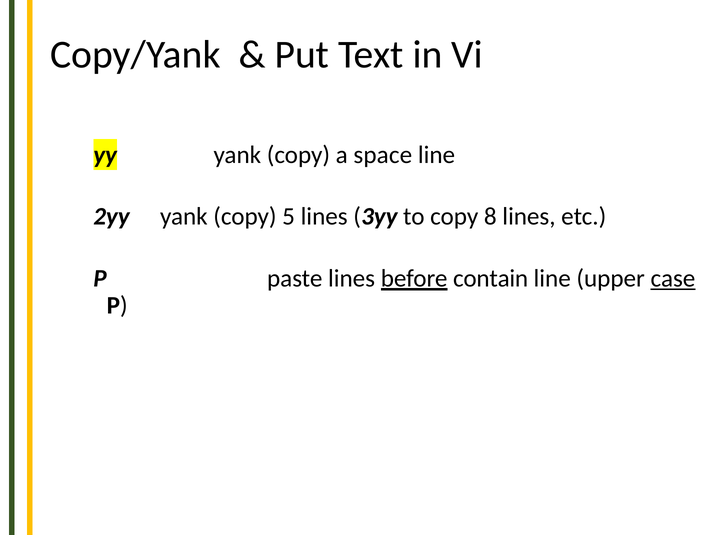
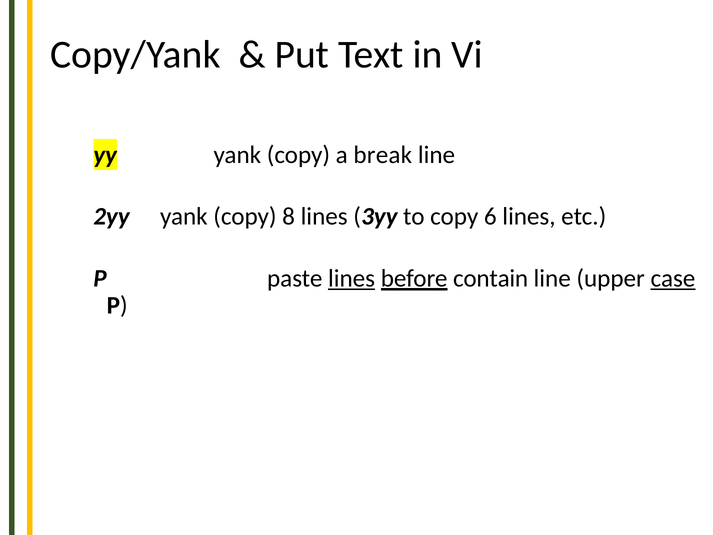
space: space -> break
5: 5 -> 8
8: 8 -> 6
lines at (352, 278) underline: none -> present
